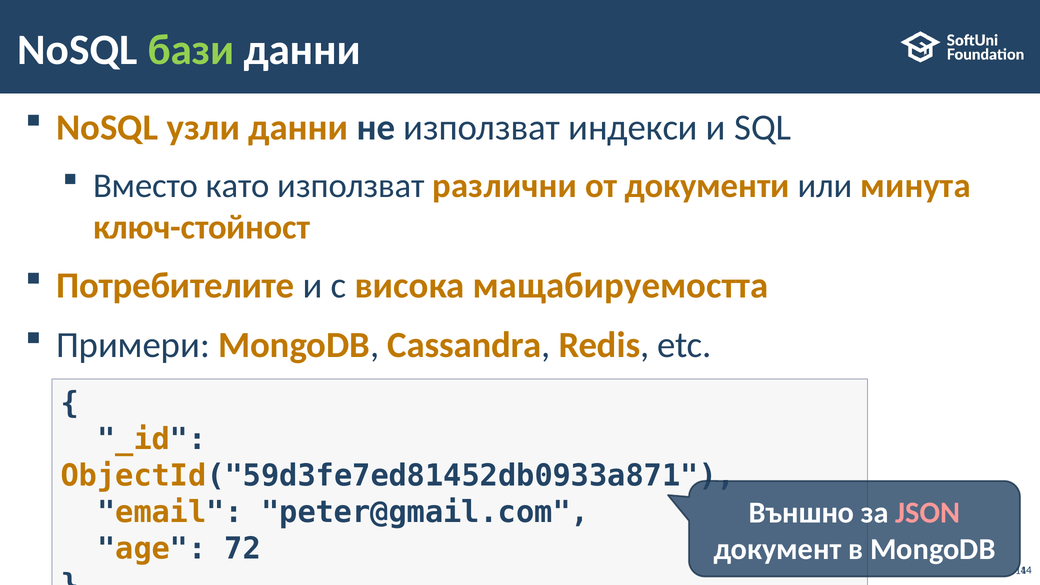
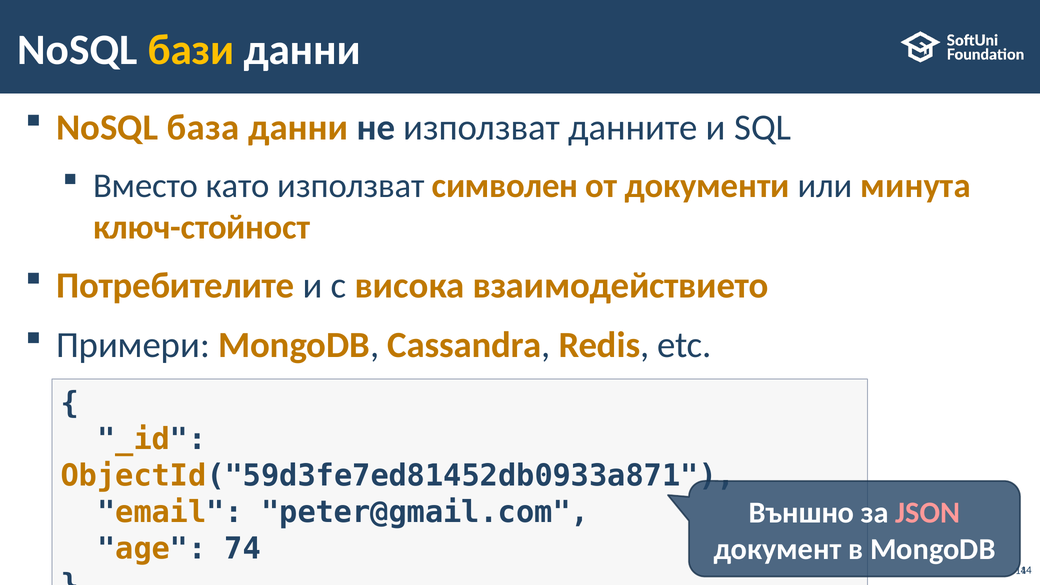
бази colour: light green -> yellow
узли: узли -> база
индекси: индекси -> данните
различни: различни -> символен
мащабируемостта: мащабируемостта -> взаимодействието
72: 72 -> 74
